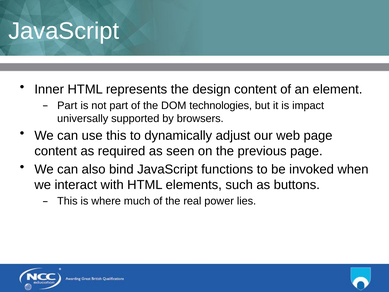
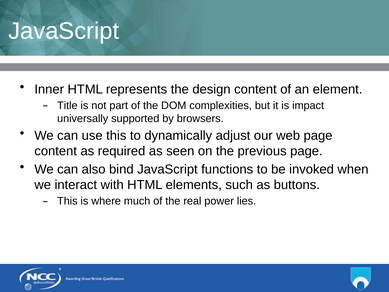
Part at (67, 105): Part -> Title
technologies: technologies -> complexities
